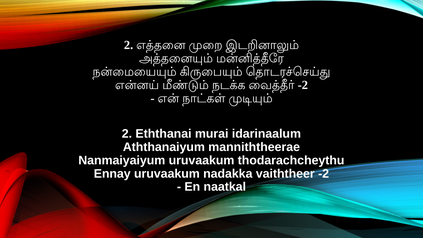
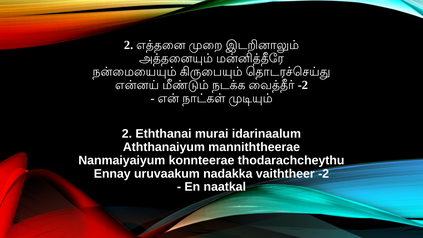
Nanmaiyaiyum uruvaakum: uruvaakum -> konnteerae
